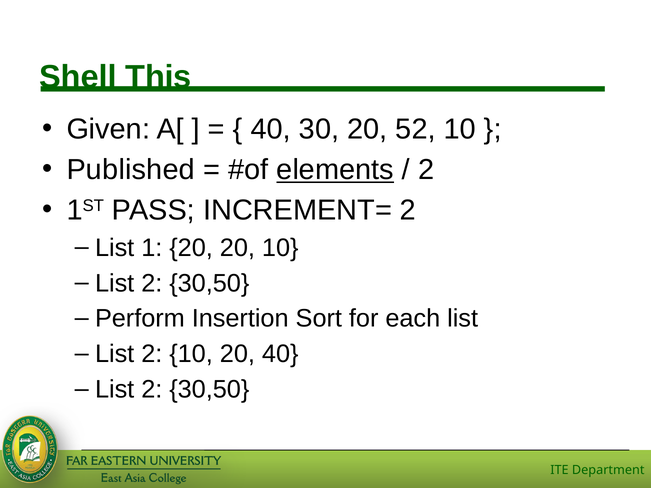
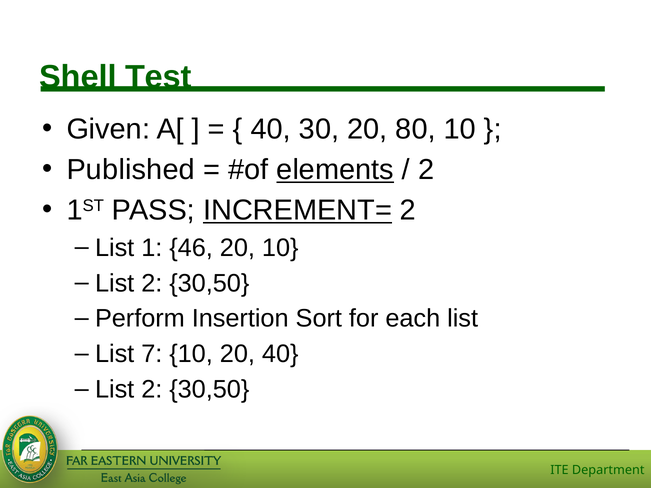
This: This -> Test
52: 52 -> 80
INCREMENT= underline: none -> present
1 20: 20 -> 46
2 at (152, 354): 2 -> 7
